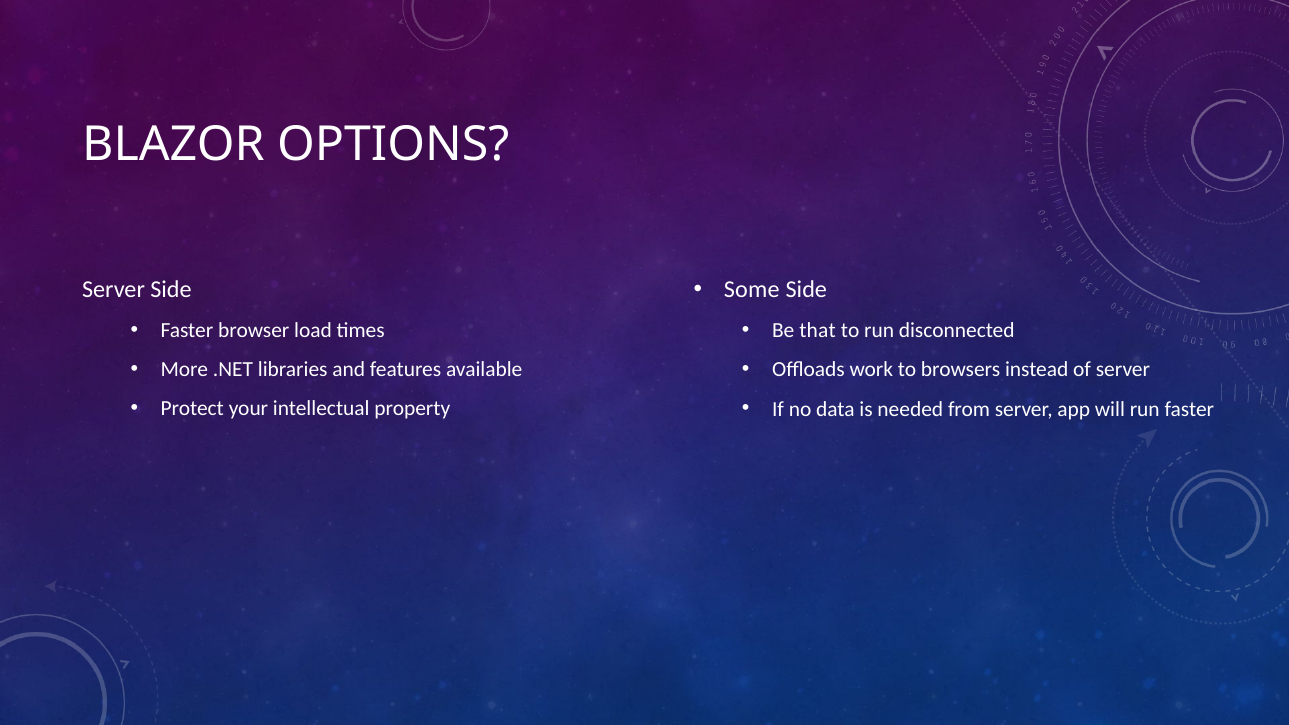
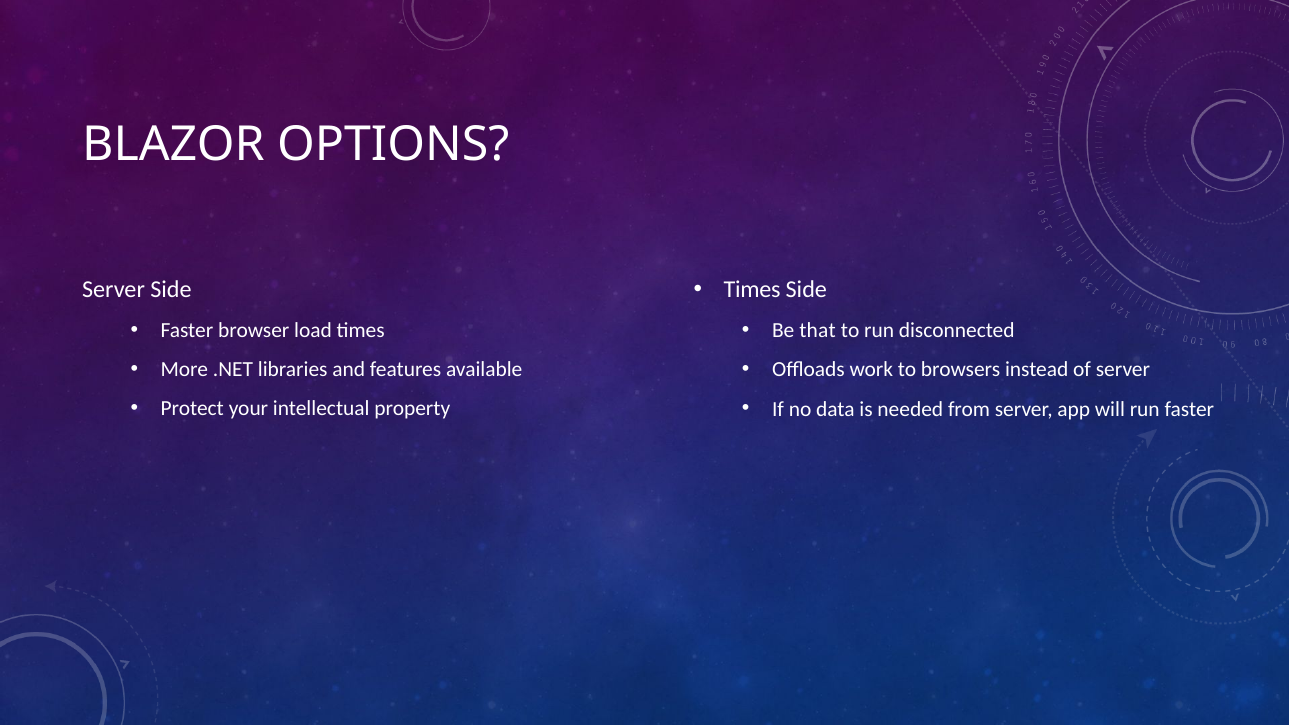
Some at (752, 290): Some -> Times
